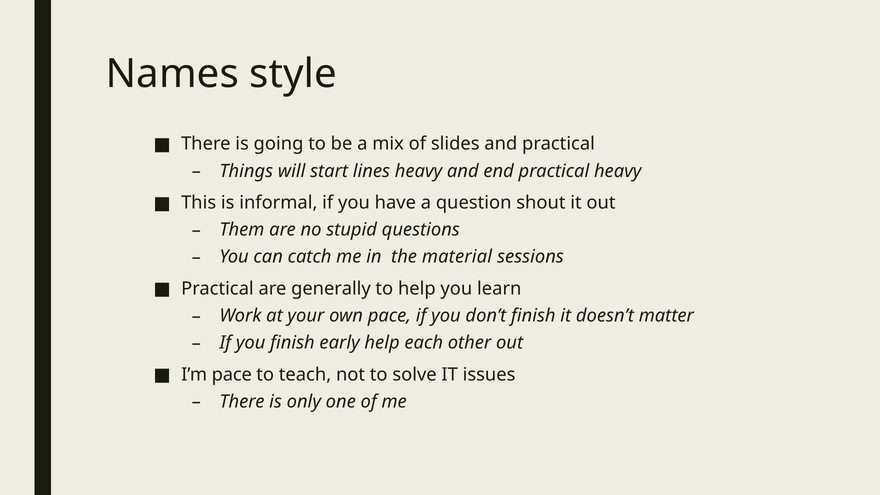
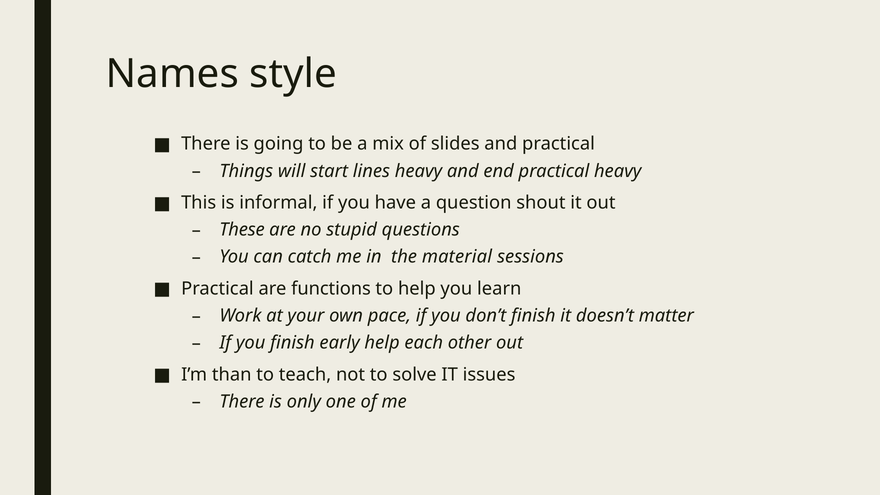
Them: Them -> These
generally: generally -> functions
I’m pace: pace -> than
